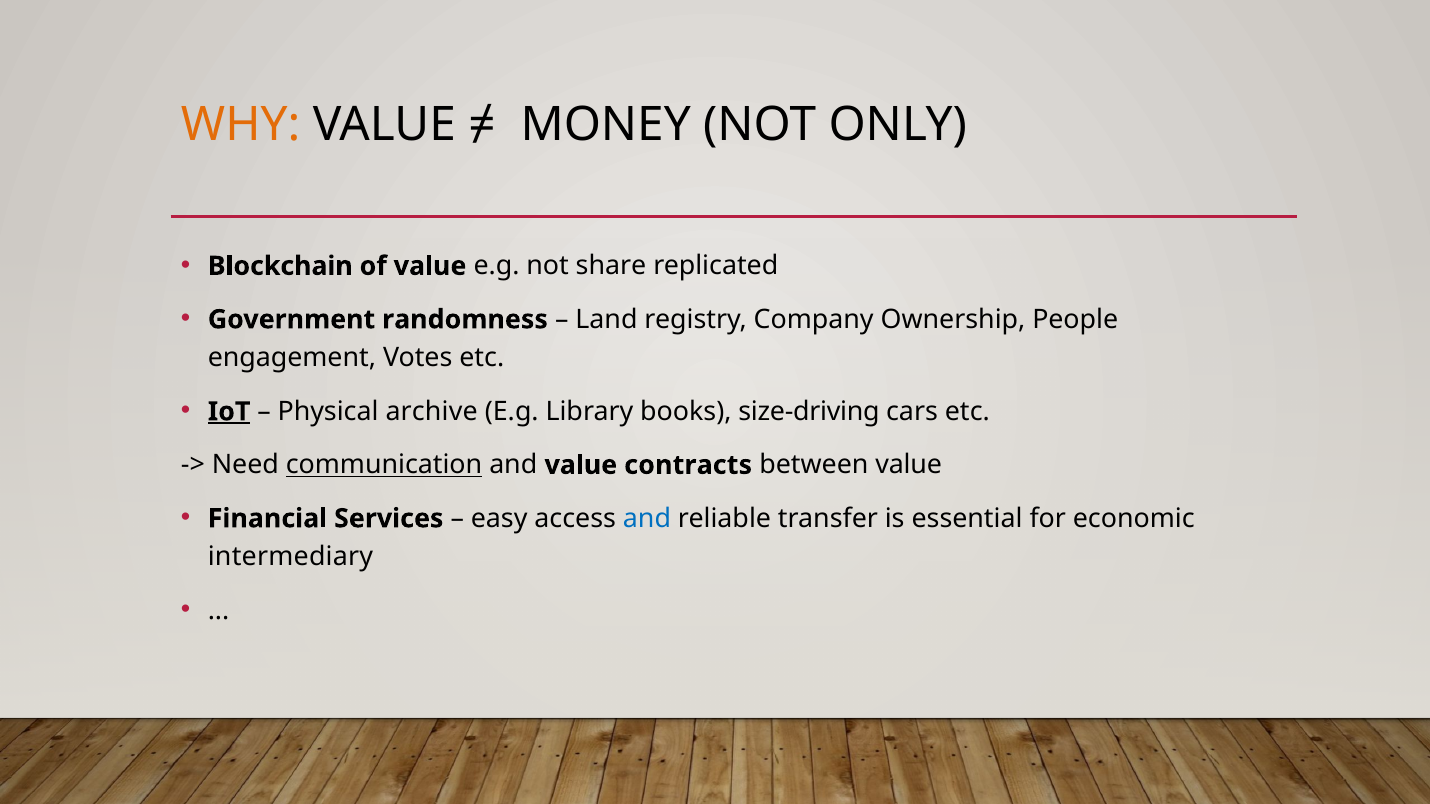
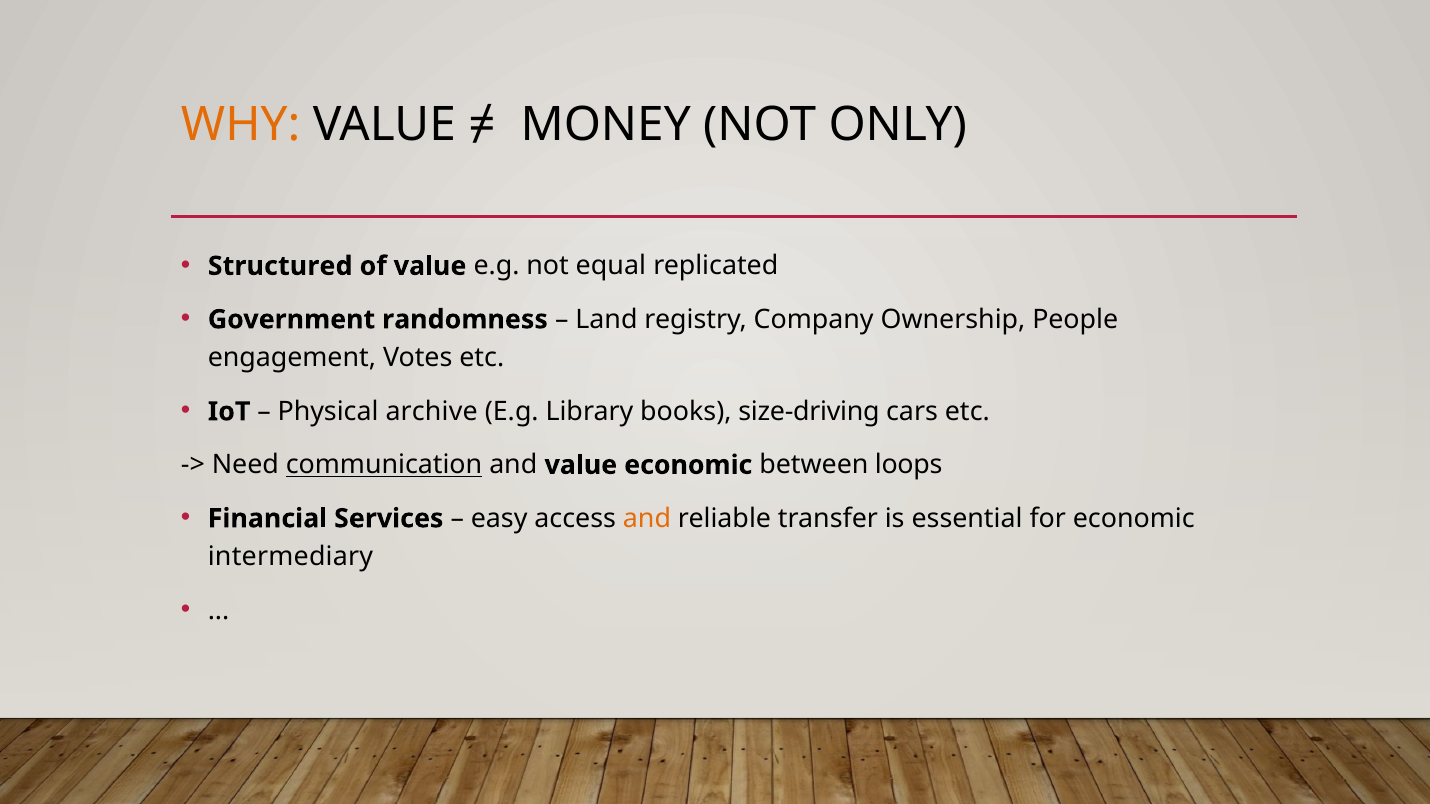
Blockchain: Blockchain -> Structured
share: share -> equal
IoT underline: present -> none
value contracts: contracts -> economic
between value: value -> loops
and at (647, 519) colour: blue -> orange
